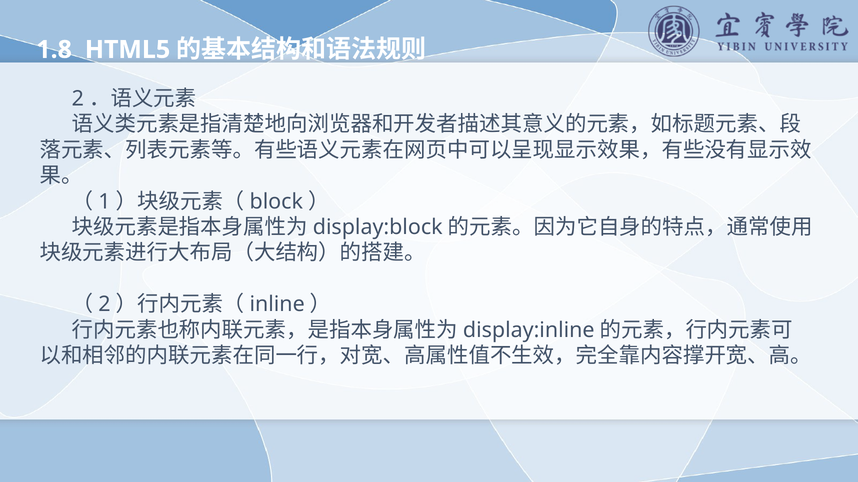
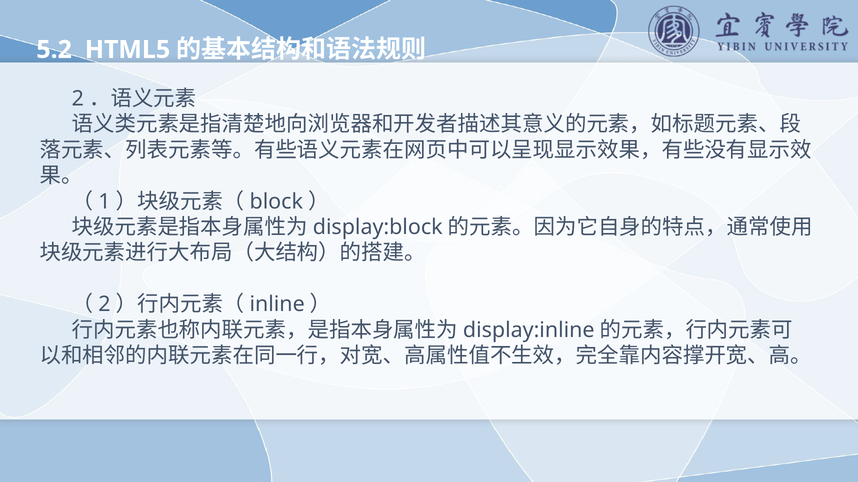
1.8: 1.8 -> 5.2
